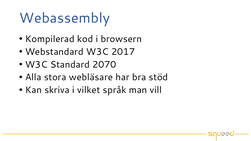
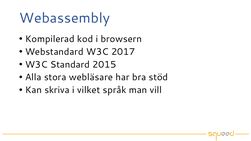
2070: 2070 -> 2015
